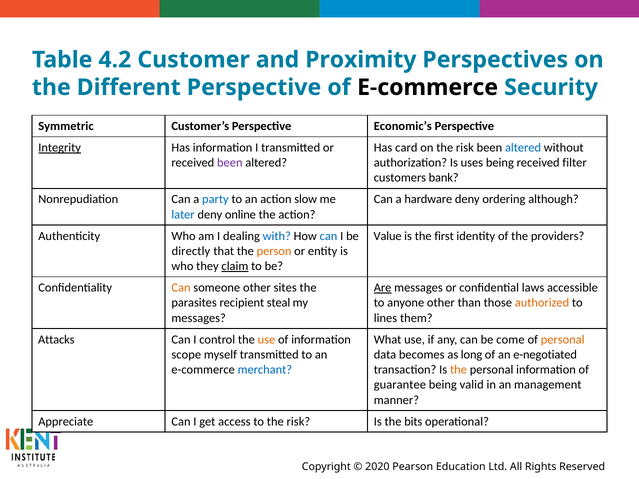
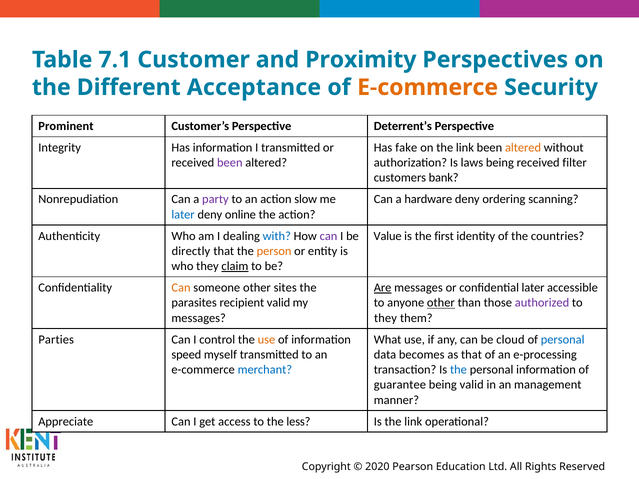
4.2: 4.2 -> 7.1
Different Perspective: Perspective -> Acceptance
E-commerce at (428, 87) colour: black -> orange
Symmetric: Symmetric -> Prominent
Economic’s: Economic’s -> Deterrent’s
Integrity underline: present -> none
card: card -> fake
on the risk: risk -> link
altered at (523, 148) colour: blue -> orange
uses: uses -> laws
party colour: blue -> purple
although: although -> scanning
can at (329, 236) colour: blue -> purple
providers: providers -> countries
confidential laws: laws -> later
recipient steal: steal -> valid
other at (441, 303) underline: none -> present
authorized colour: orange -> purple
lines at (385, 318): lines -> they
Attacks: Attacks -> Parties
come: come -> cloud
personal at (563, 340) colour: orange -> blue
scope: scope -> speed
as long: long -> that
e-negotiated: e-negotiated -> e-processing
the at (458, 370) colour: orange -> blue
to the risk: risk -> less
Is the bits: bits -> link
